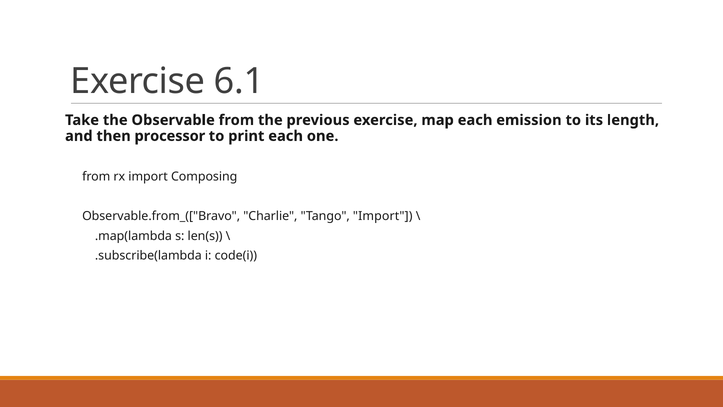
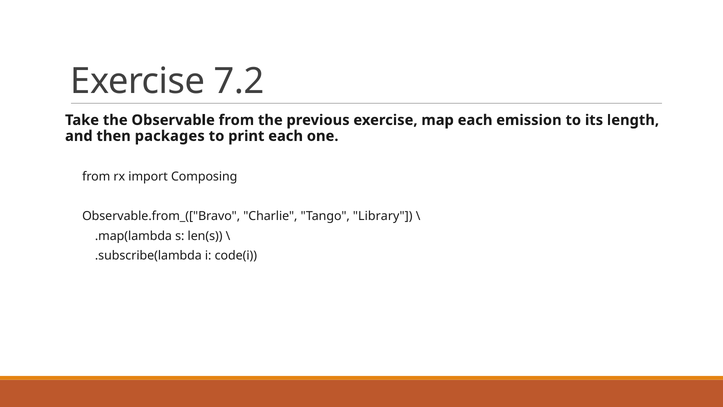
6.1: 6.1 -> 7.2
processor: processor -> packages
Tango Import: Import -> Library
